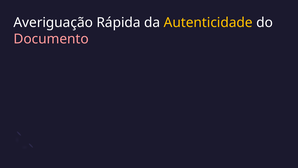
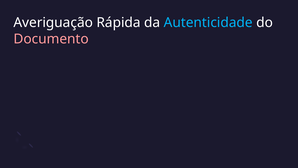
Autenticidade colour: yellow -> light blue
